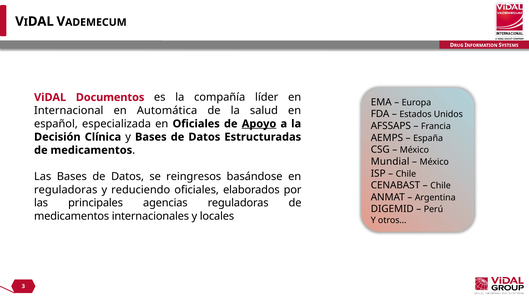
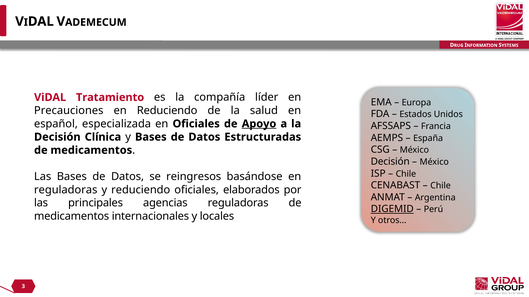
Documentos: Documentos -> Tratamiento
Internacional: Internacional -> Precauciones
en Automática: Automática -> Reduciendo
Mundial at (390, 162): Mundial -> Decisión
DIGEMID underline: none -> present
